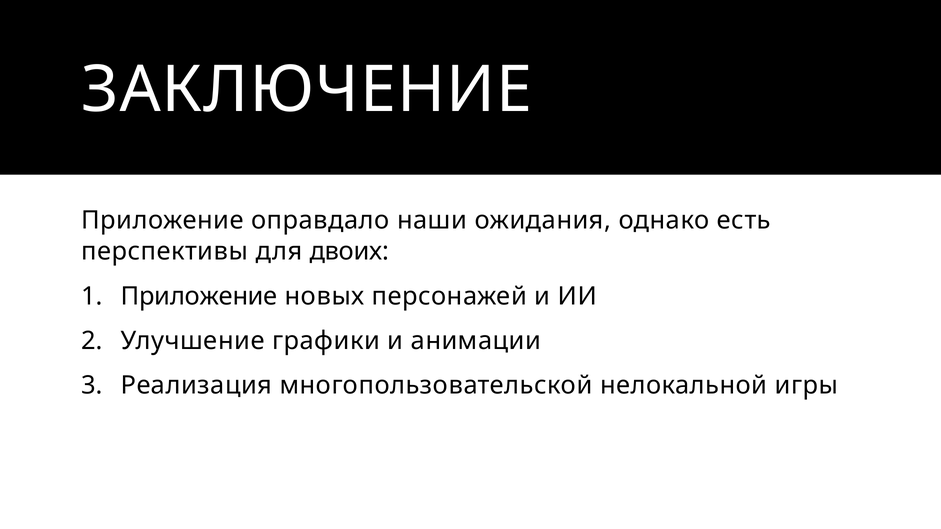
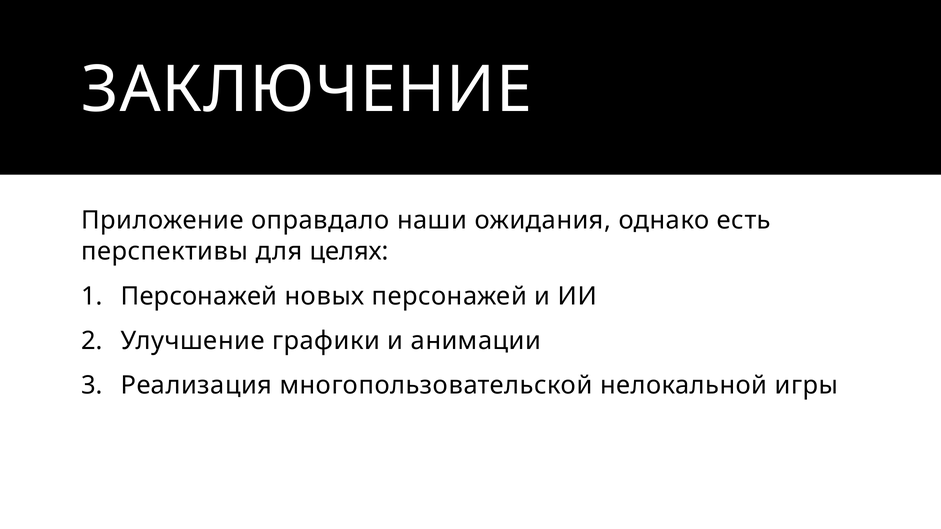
двоих: двоих -> целях
Приложение at (199, 296): Приложение -> Персонажей
